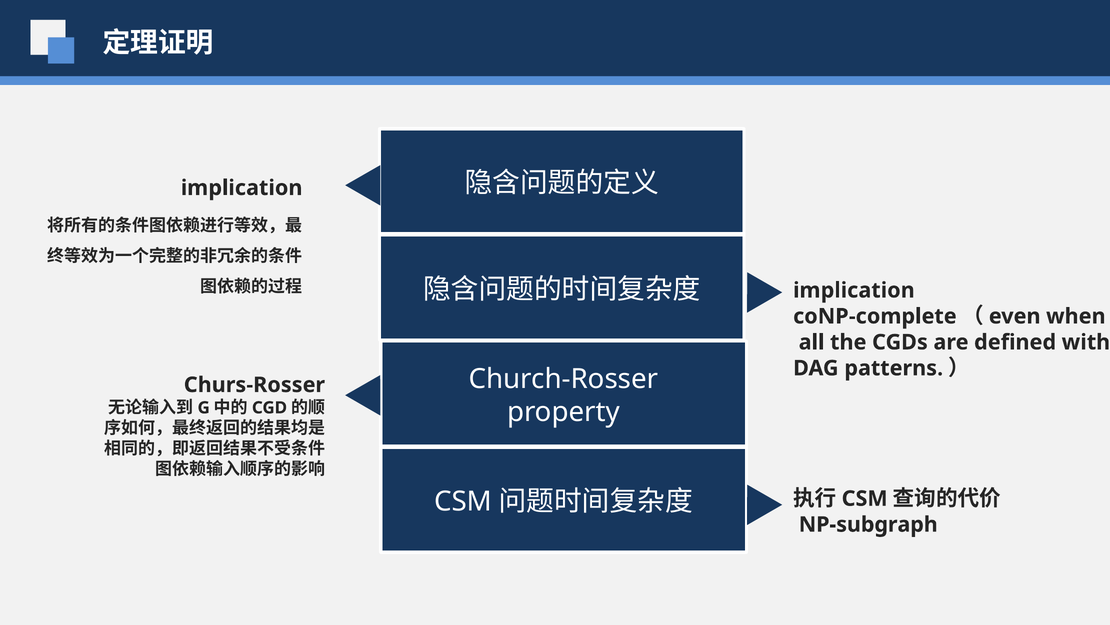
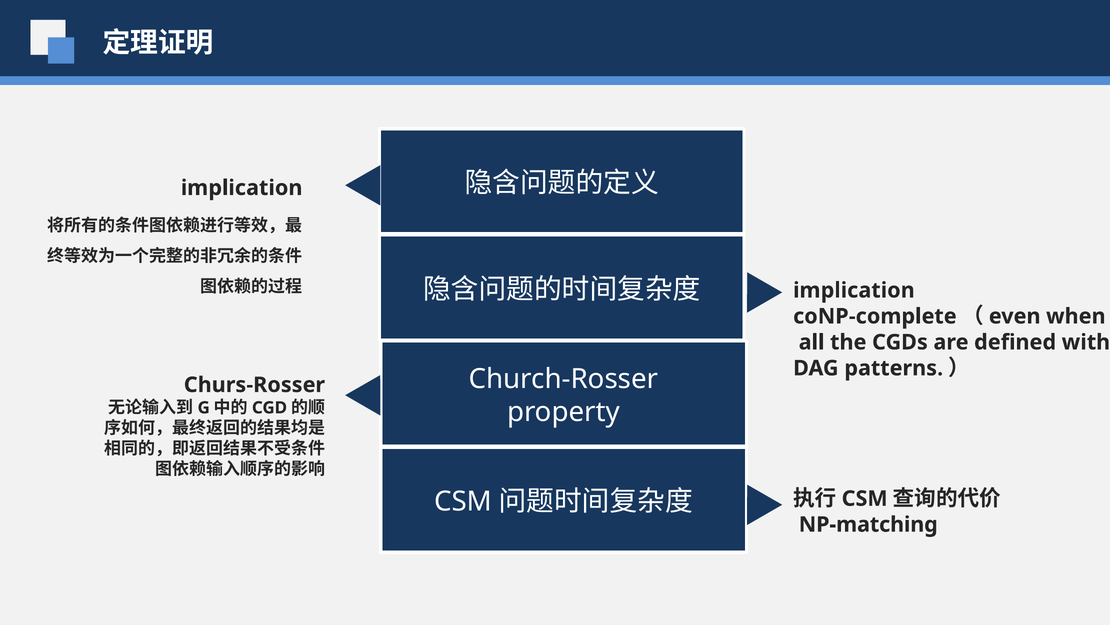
NP-subgraph: NP-subgraph -> NP-matching
